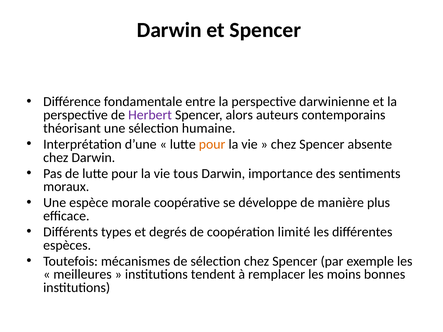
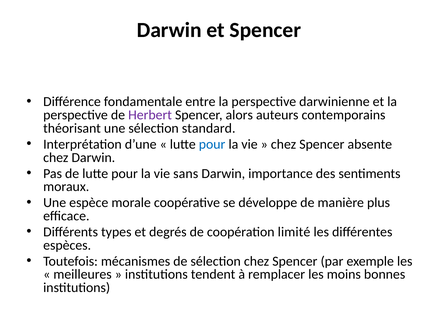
humaine: humaine -> standard
pour at (212, 144) colour: orange -> blue
tous: tous -> sans
